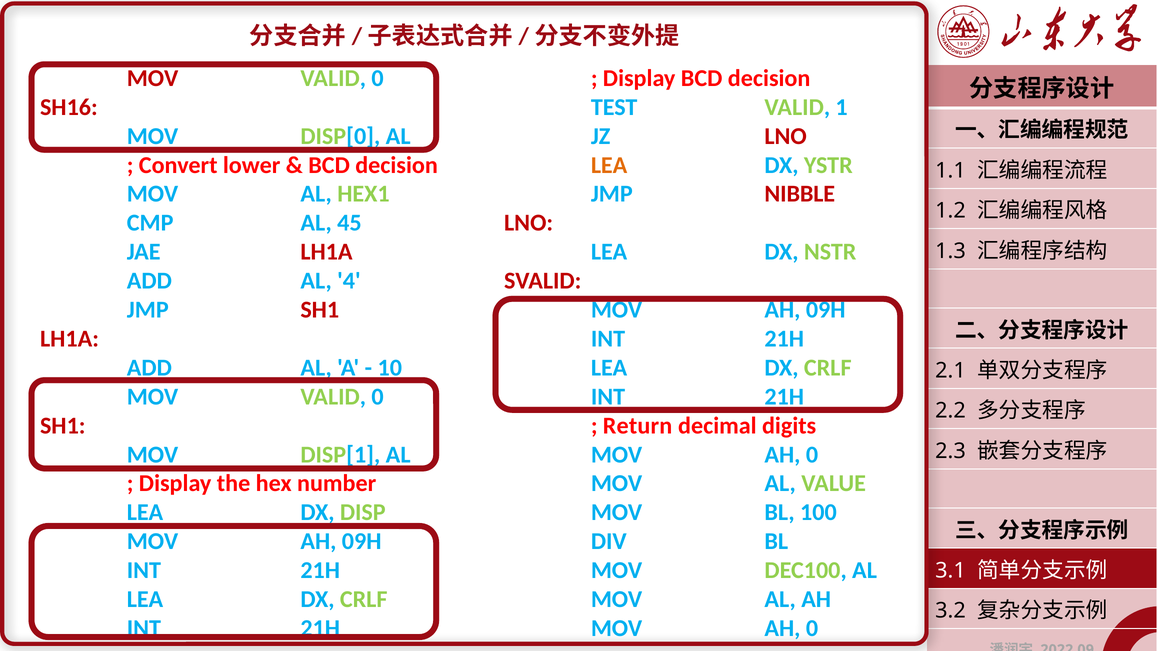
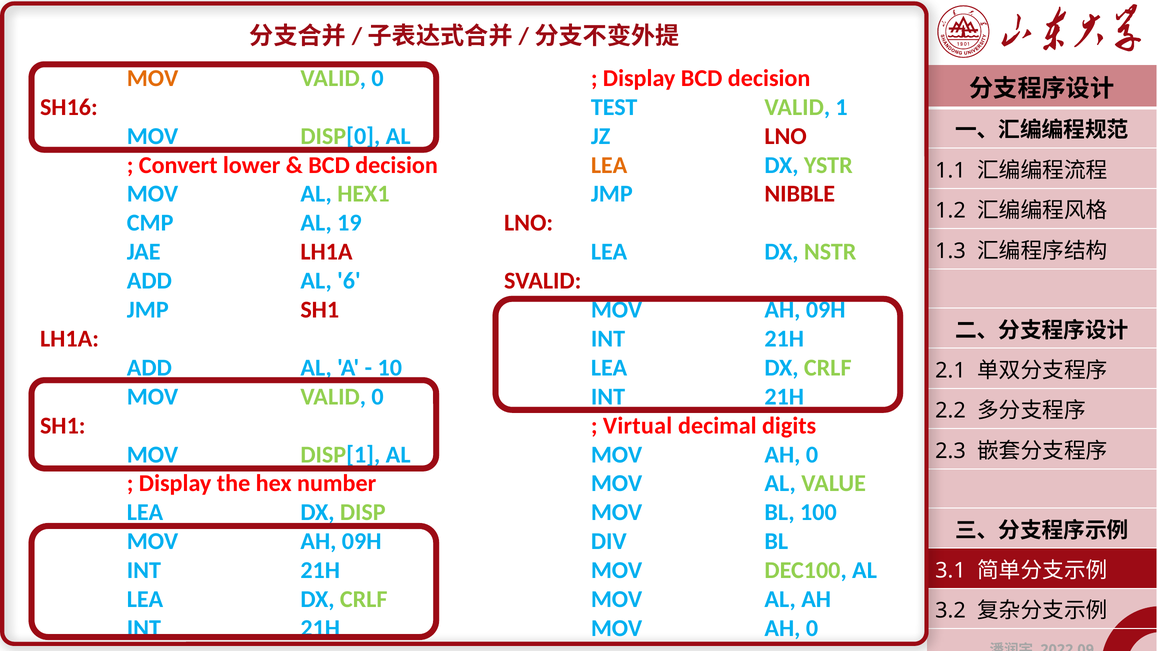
MOV at (153, 78) colour: red -> orange
45: 45 -> 19
4: 4 -> 6
Return: Return -> Virtual
